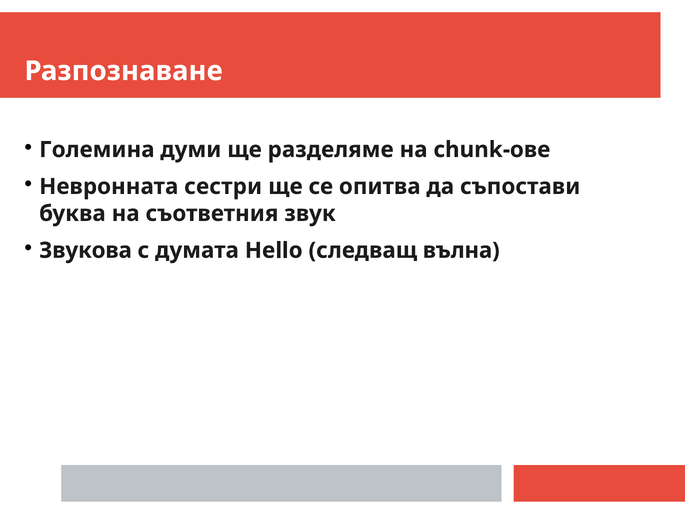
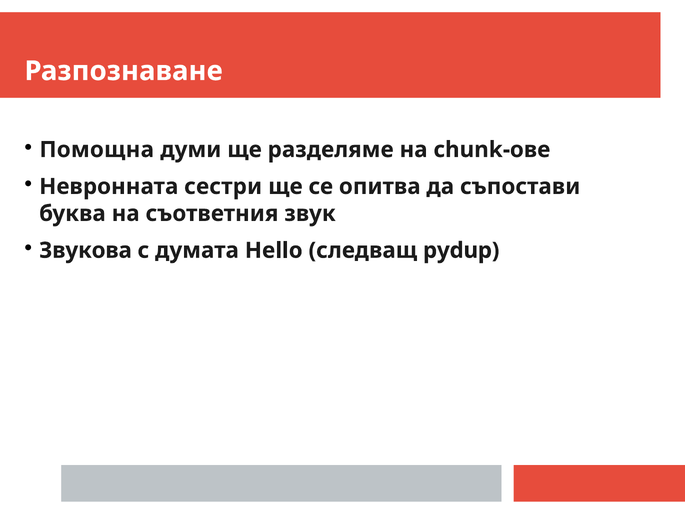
Големина: Големина -> Помощна
вълна: вълна -> pydup
